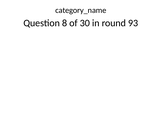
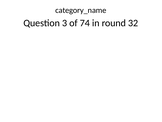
8: 8 -> 3
30: 30 -> 74
93: 93 -> 32
